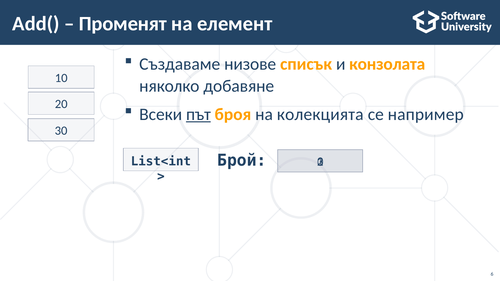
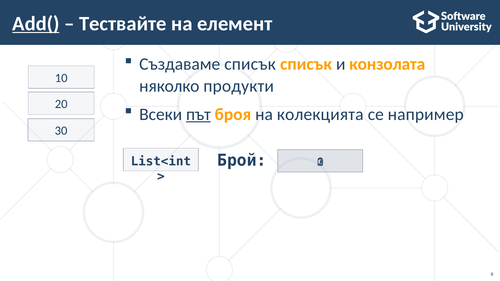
Add( underline: none -> present
Променят: Променят -> Тествайте
Създаваме низове: низове -> списък
добавяне: добавяне -> продукти
